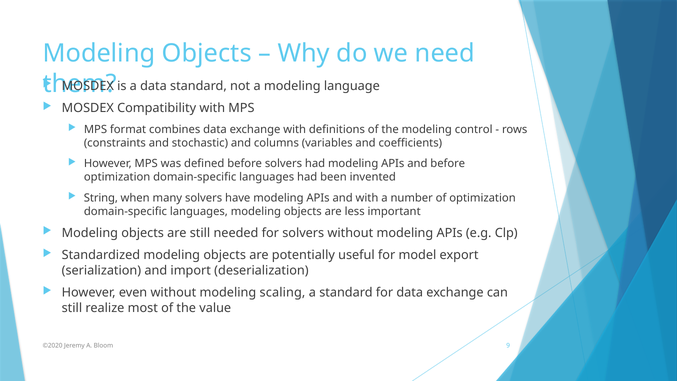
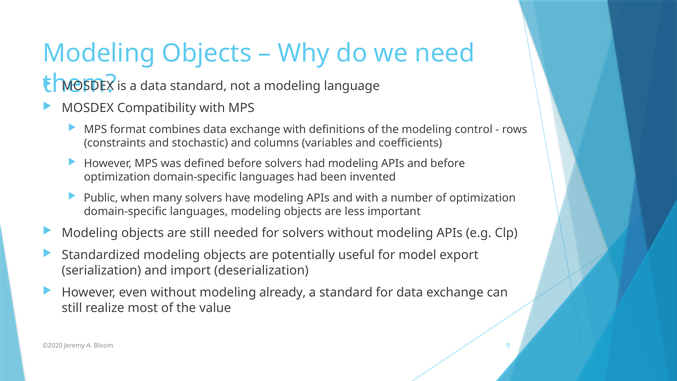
String: String -> Public
scaling: scaling -> already
